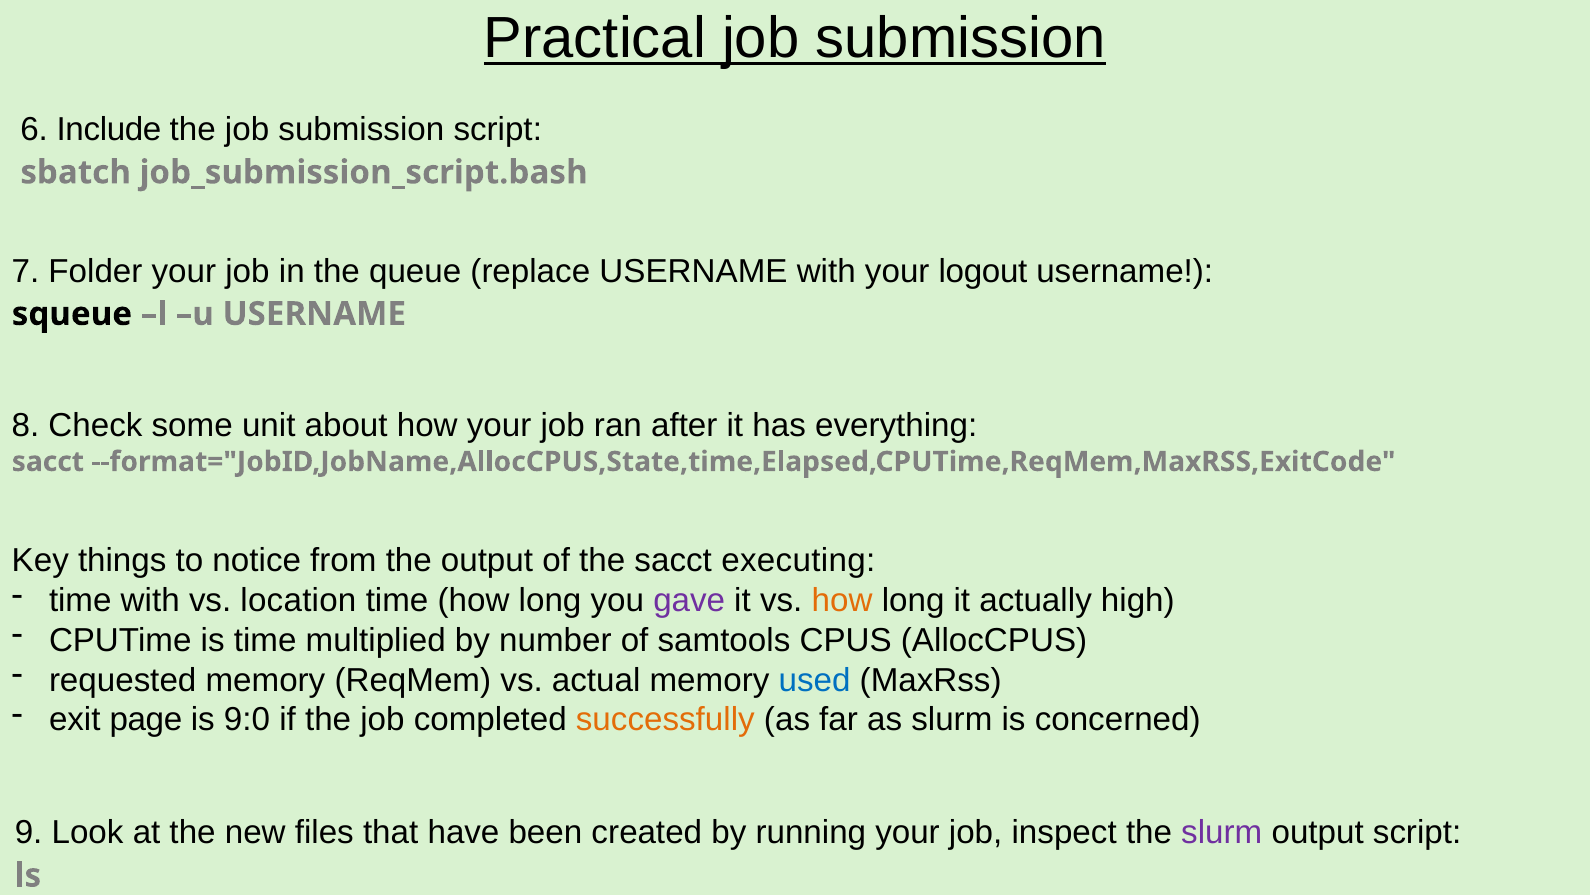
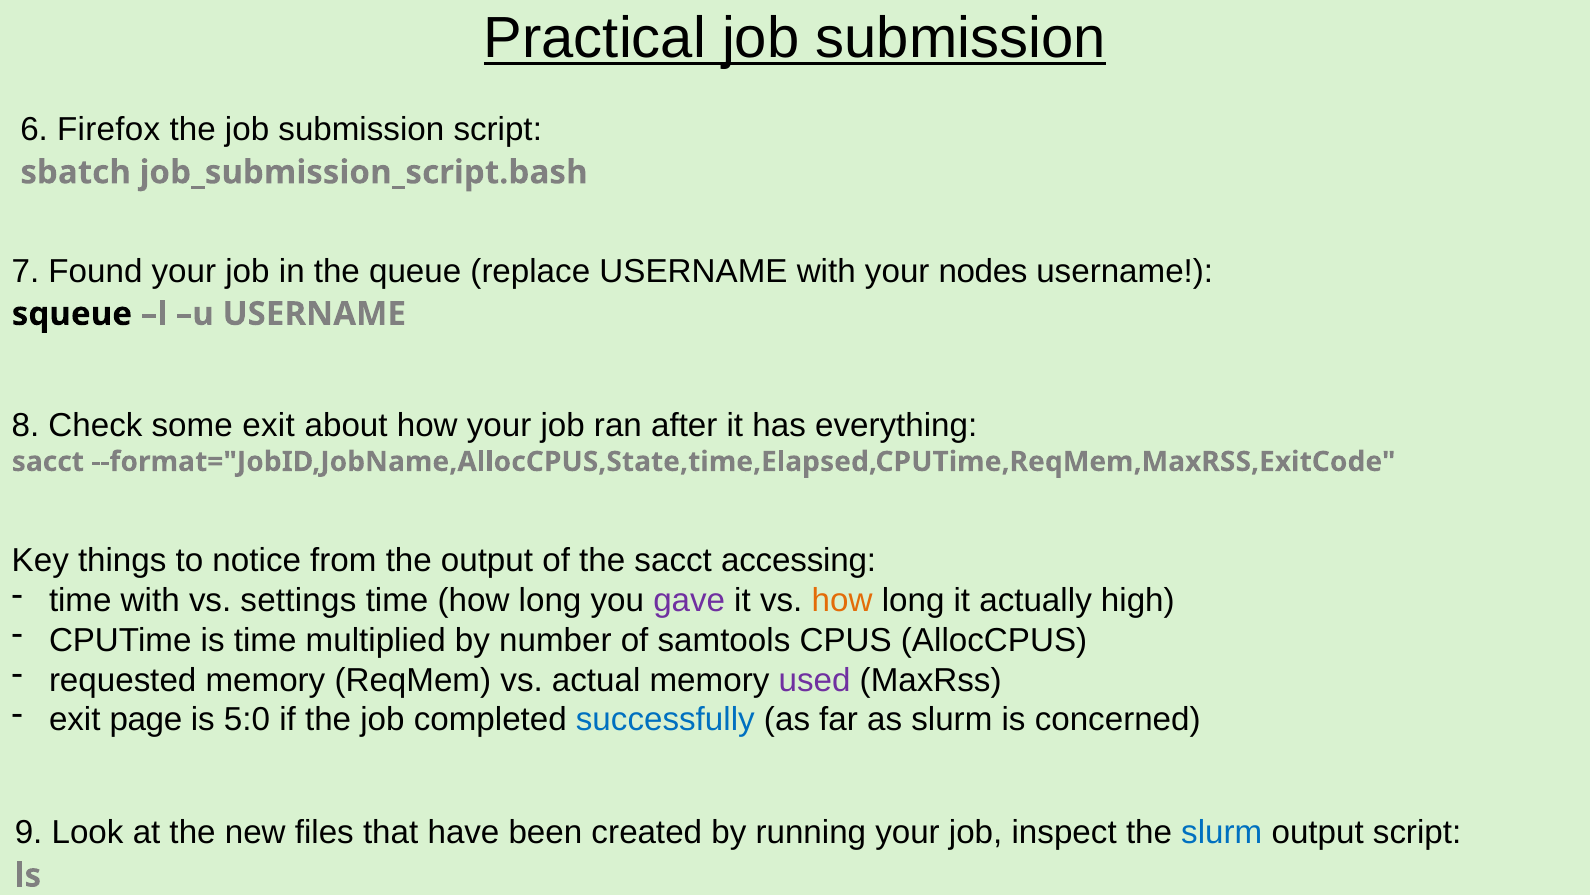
Include: Include -> Firefox
Folder: Folder -> Found
logout: logout -> nodes
some unit: unit -> exit
executing: executing -> accessing
location: location -> settings
used colour: blue -> purple
9:0: 9:0 -> 5:0
successfully colour: orange -> blue
slurm at (1222, 832) colour: purple -> blue
